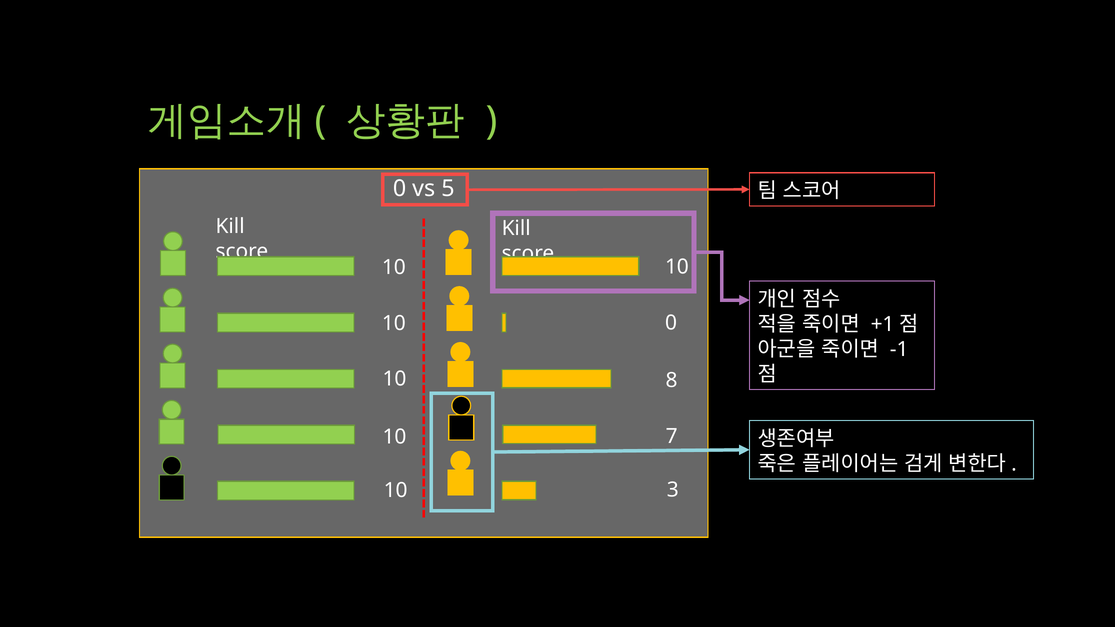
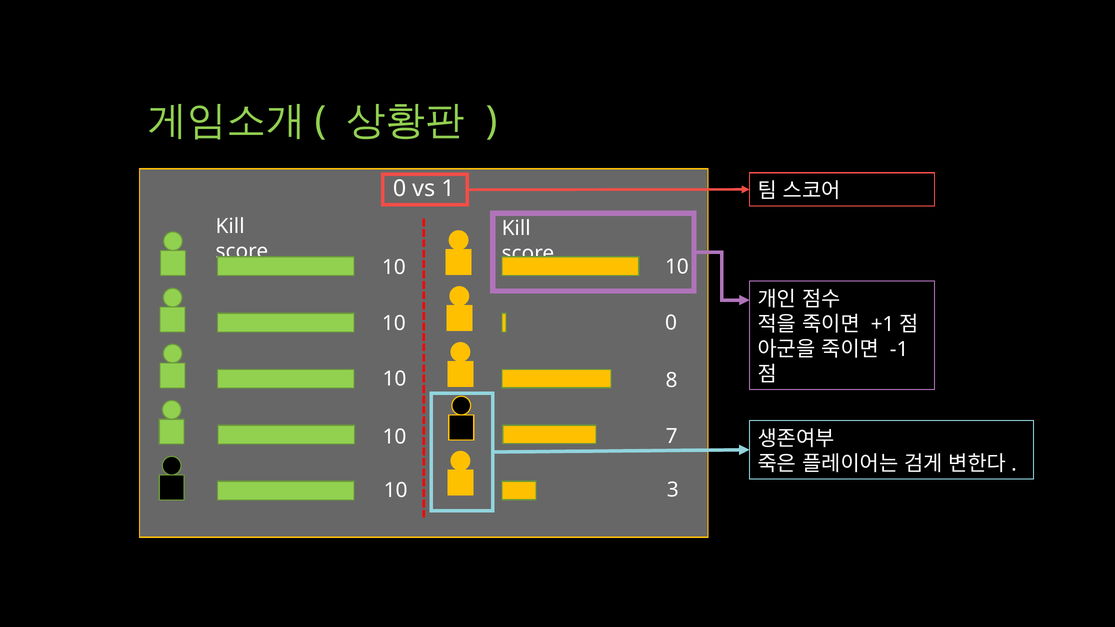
5: 5 -> 1
